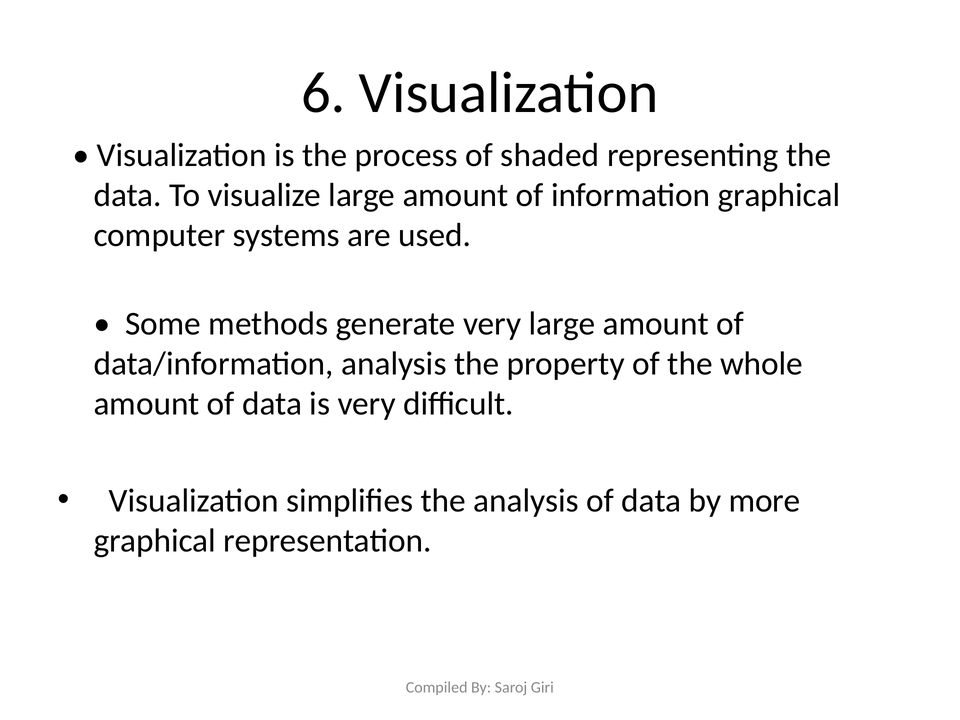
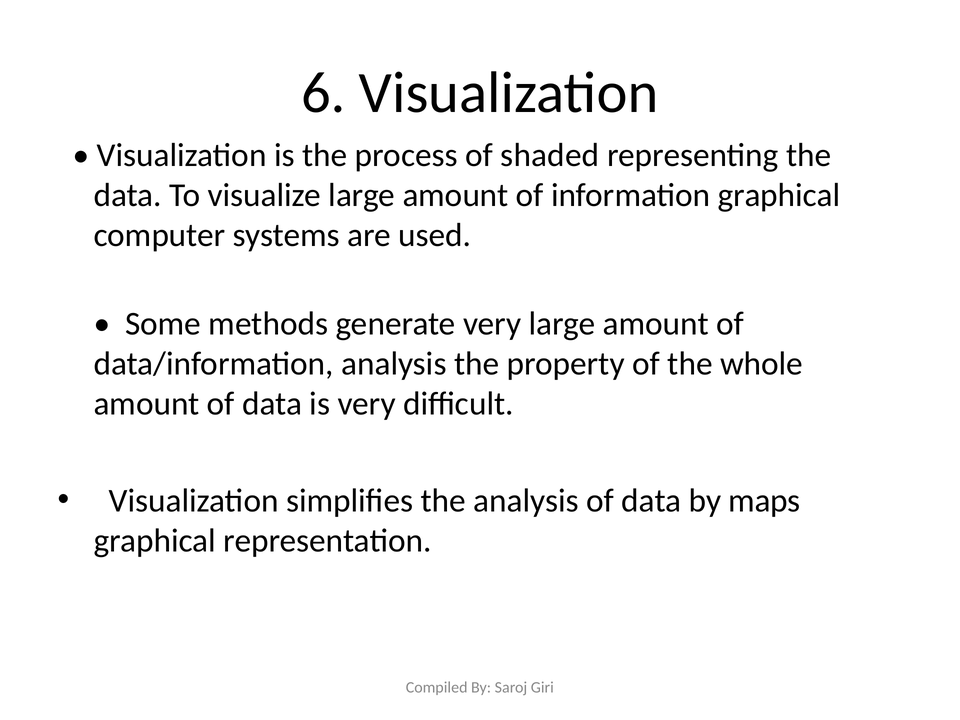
more: more -> maps
